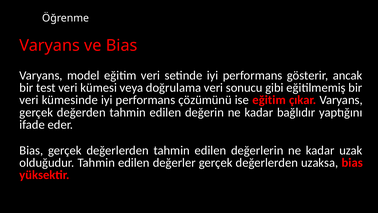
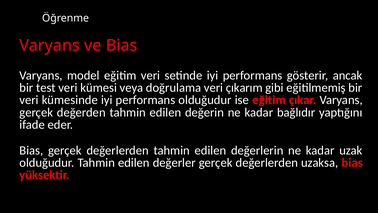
sonucu: sonucu -> çıkarım
performans çözümünü: çözümünü -> olduğudur
